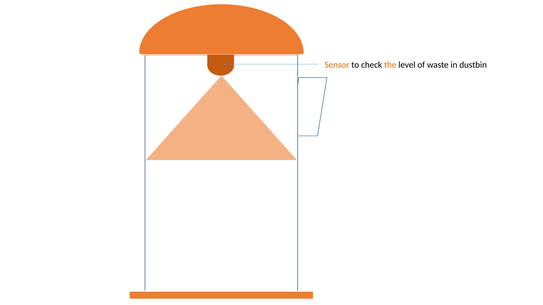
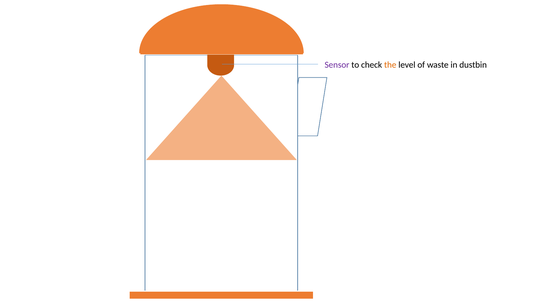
Sensor colour: orange -> purple
